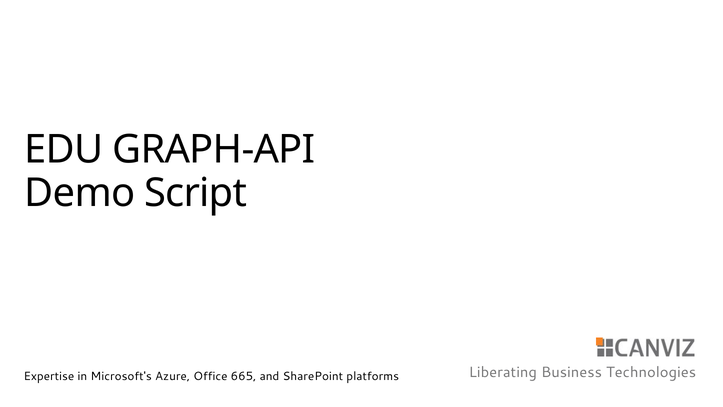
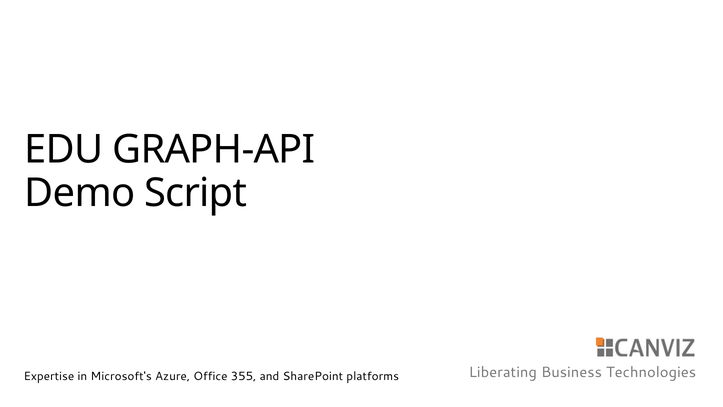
665: 665 -> 355
